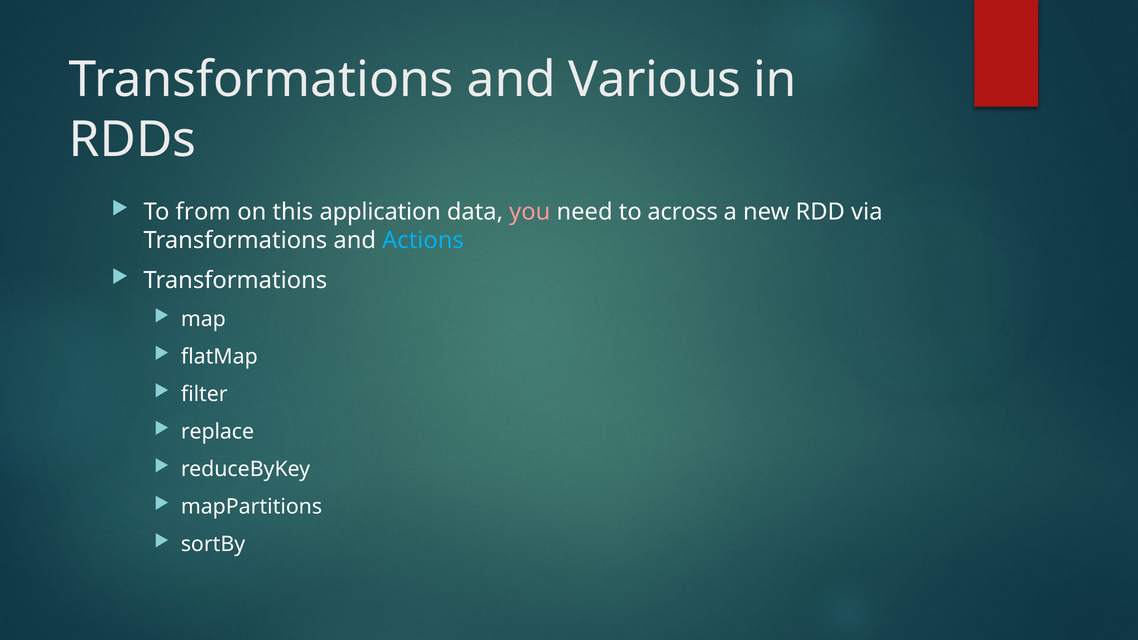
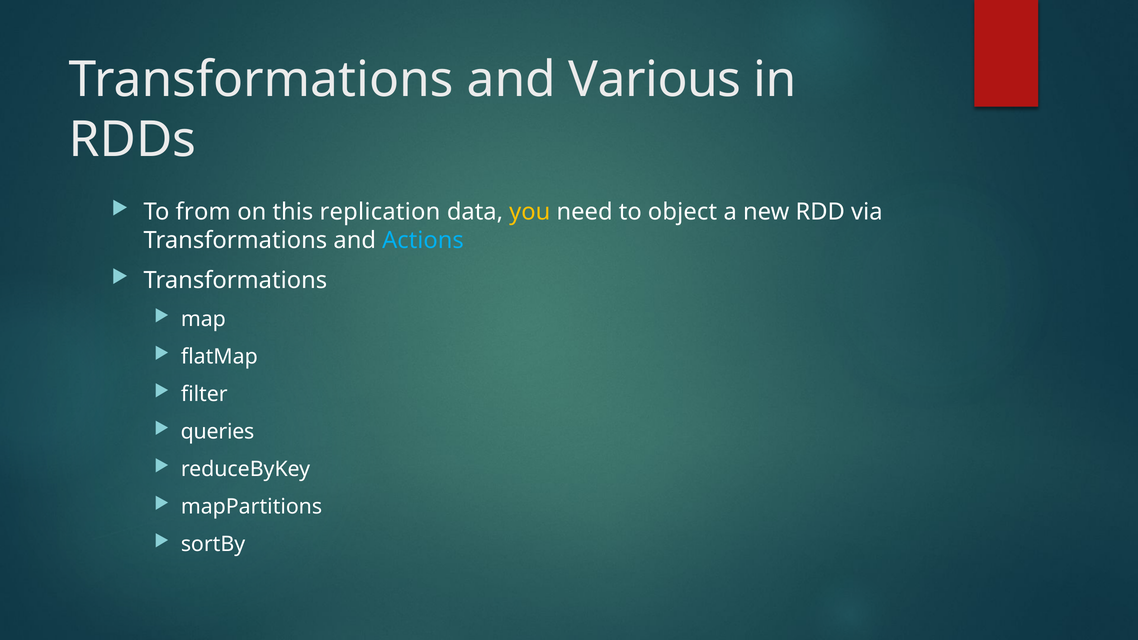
application: application -> replication
you colour: pink -> yellow
across: across -> object
replace: replace -> queries
